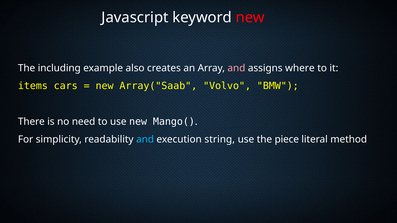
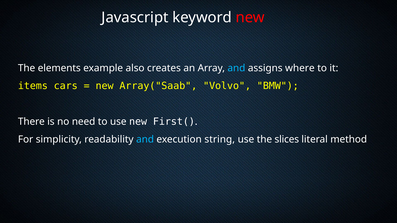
including: including -> elements
and at (236, 68) colour: pink -> light blue
Mango(: Mango( -> First(
piece: piece -> slices
